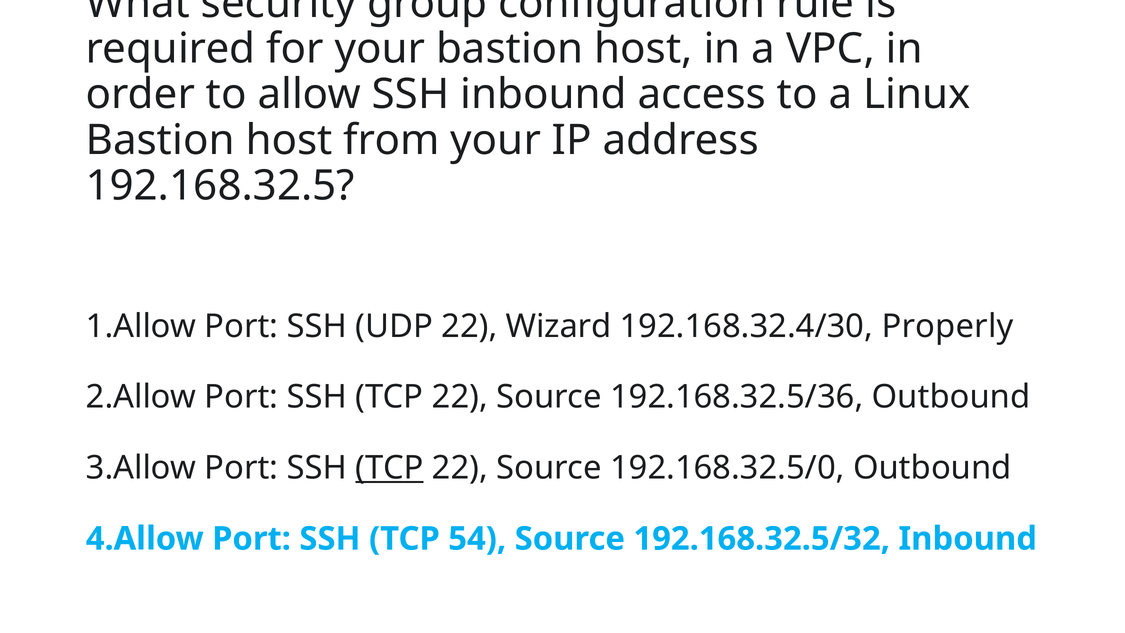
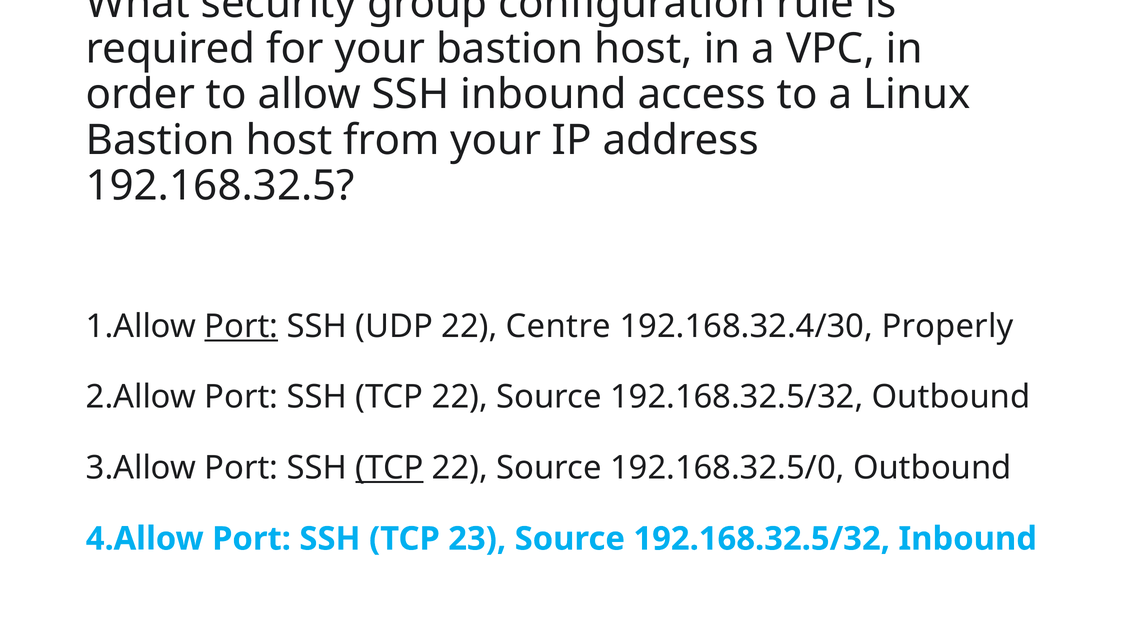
Port at (241, 326) underline: none -> present
Wizard: Wizard -> Centre
22 Source 192.168.32.5/36: 192.168.32.5/36 -> 192.168.32.5/32
54: 54 -> 23
